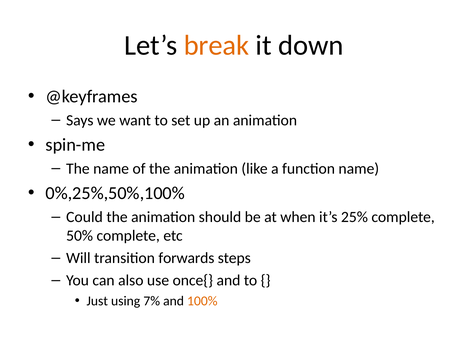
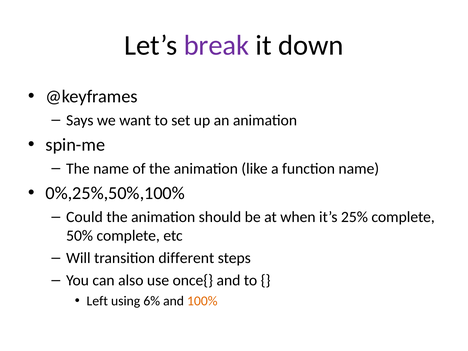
break colour: orange -> purple
forwards: forwards -> different
Just: Just -> Left
7%: 7% -> 6%
